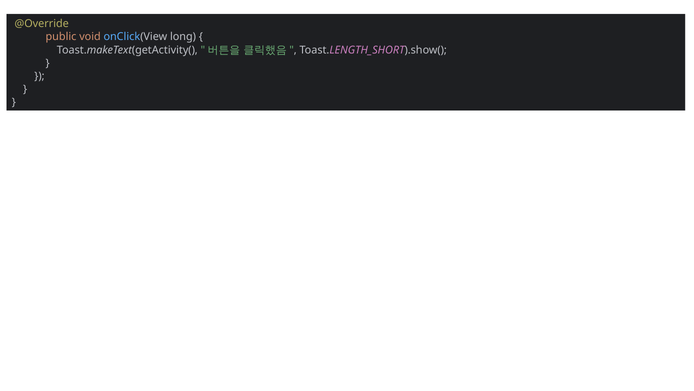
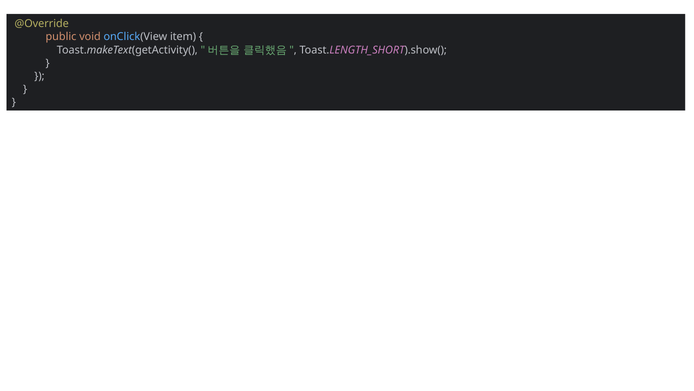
long: long -> item
